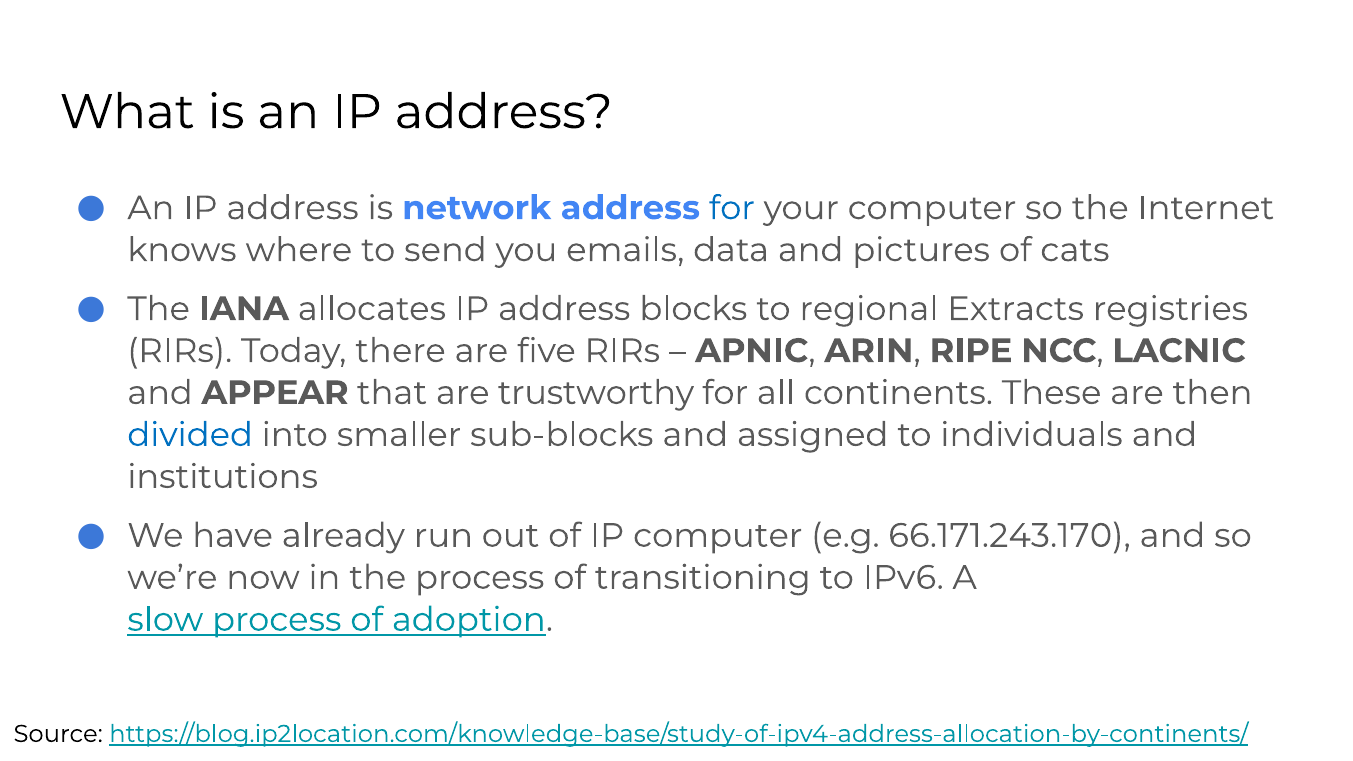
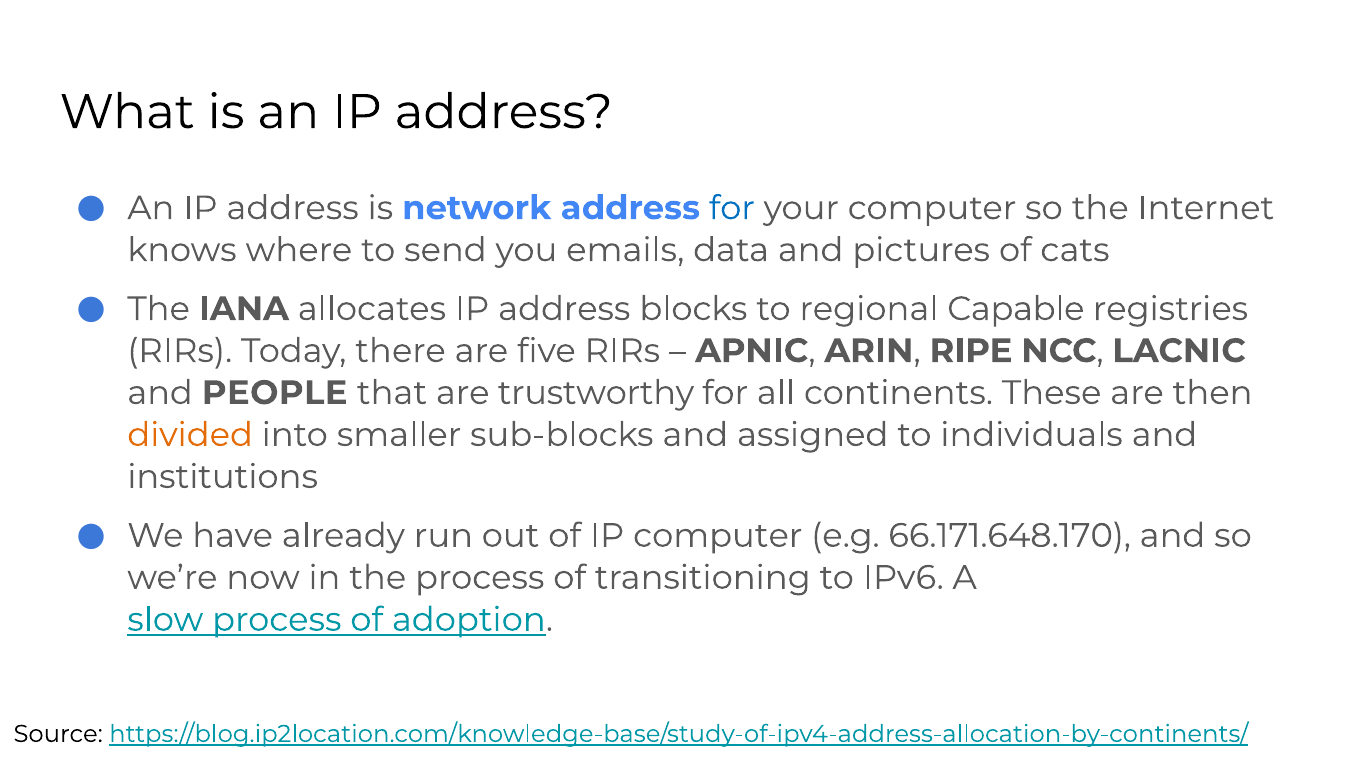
Extracts: Extracts -> Capable
APPEAR: APPEAR -> PEOPLE
divided colour: blue -> orange
66.171.243.170: 66.171.243.170 -> 66.171.648.170
